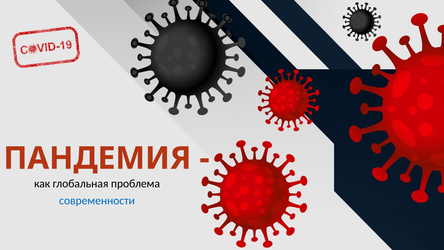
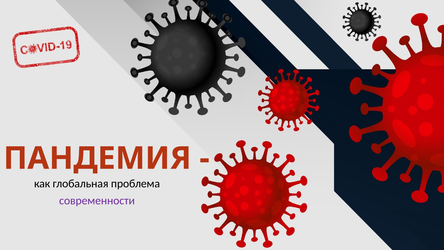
современности colour: blue -> purple
